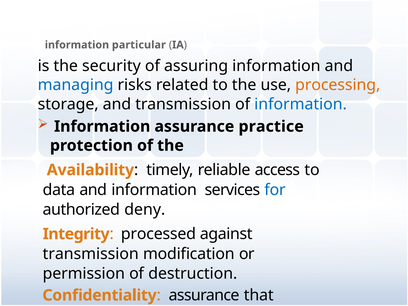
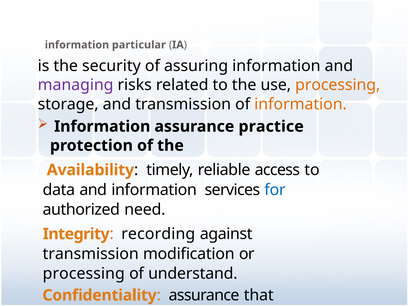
managing colour: blue -> purple
information at (301, 104) colour: blue -> orange
deny: deny -> need
processed: processed -> recording
permission at (84, 274): permission -> processing
destruction: destruction -> understand
